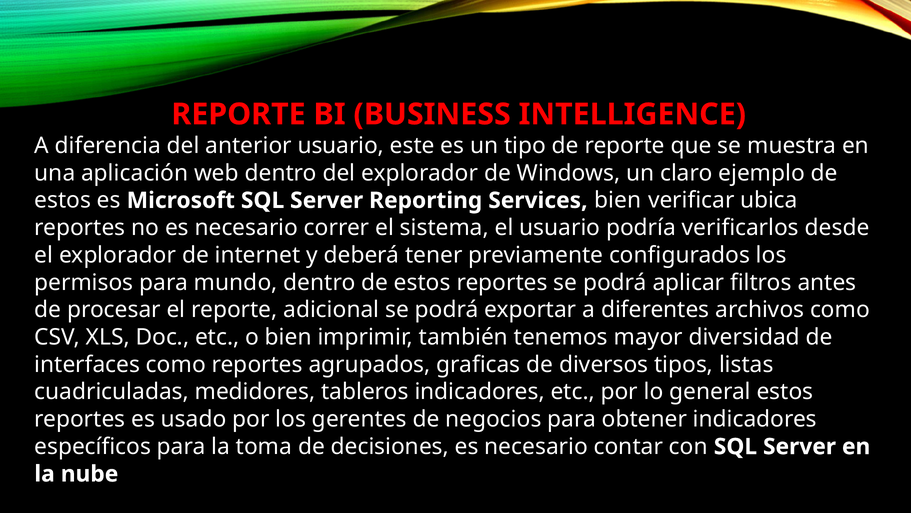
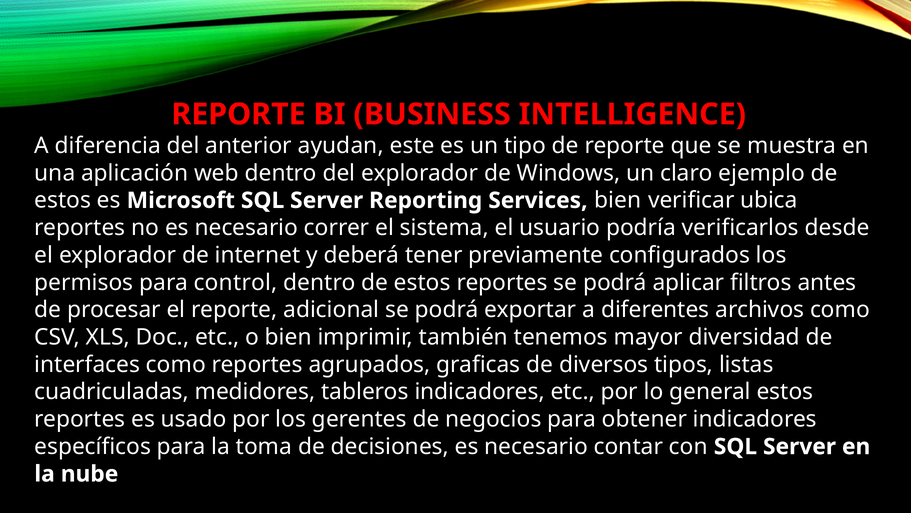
anterior usuario: usuario -> ayudan
mundo: mundo -> control
